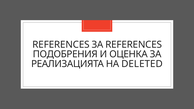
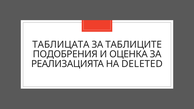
REFERENCES at (61, 45): REFERENCES -> ТАБЛИЦАТА
ЗА REFERENCES: REFERENCES -> ТАБЛИЦИТЕ
